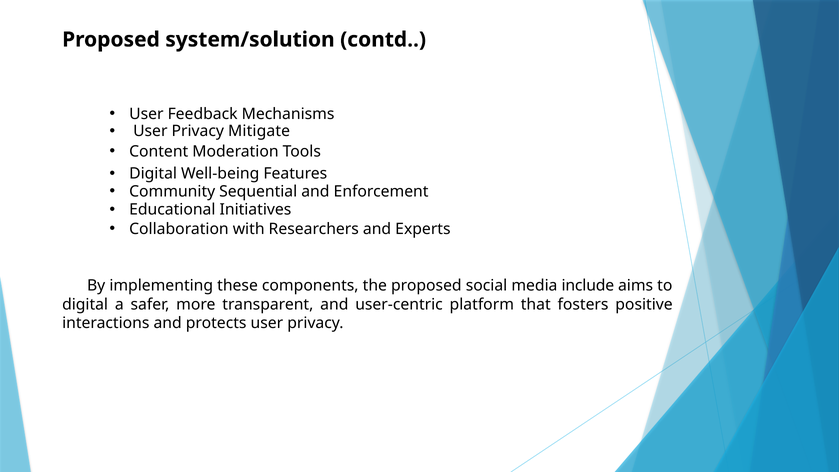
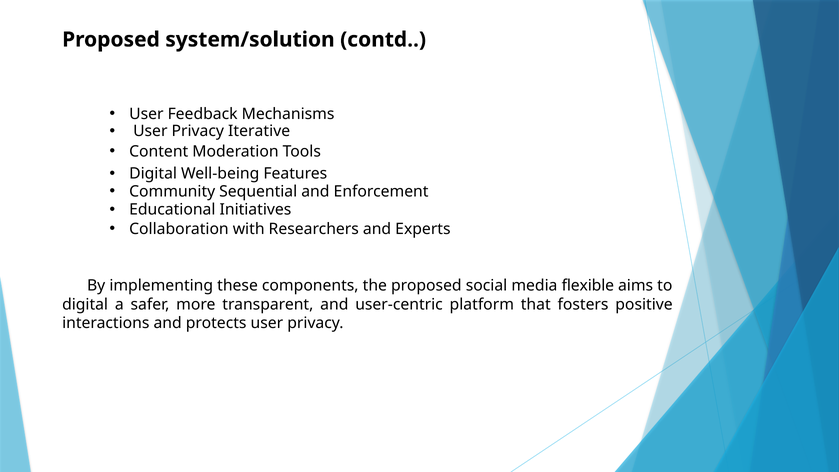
Mitigate: Mitigate -> Iterative
include: include -> flexible
